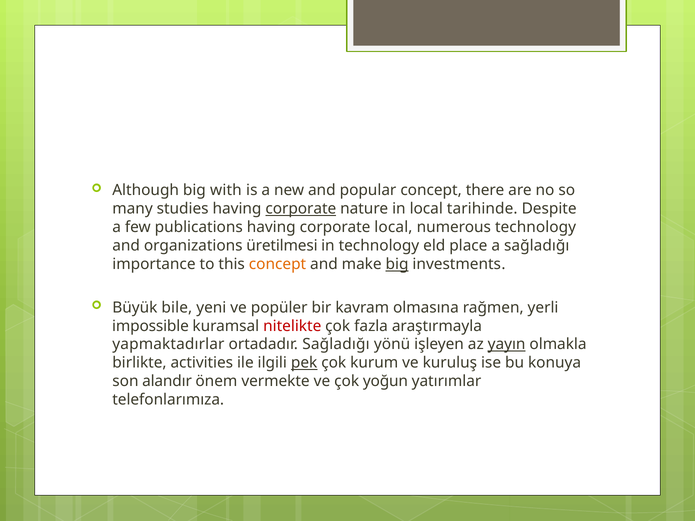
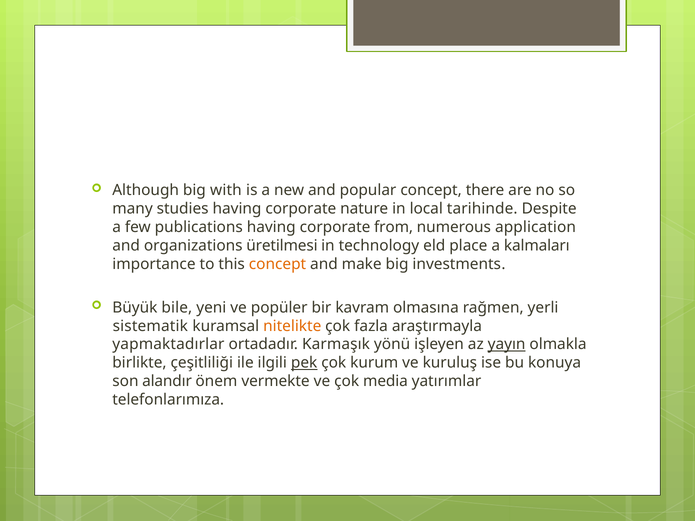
corporate at (301, 209) underline: present -> none
corporate local: local -> from
numerous technology: technology -> application
a sağladığı: sağladığı -> kalmaları
big at (397, 264) underline: present -> none
impossible: impossible -> sistematik
nitelikte colour: red -> orange
ortadadır Sağladığı: Sağladığı -> Karmaşık
activities: activities -> çeşitliliği
yoğun: yoğun -> media
